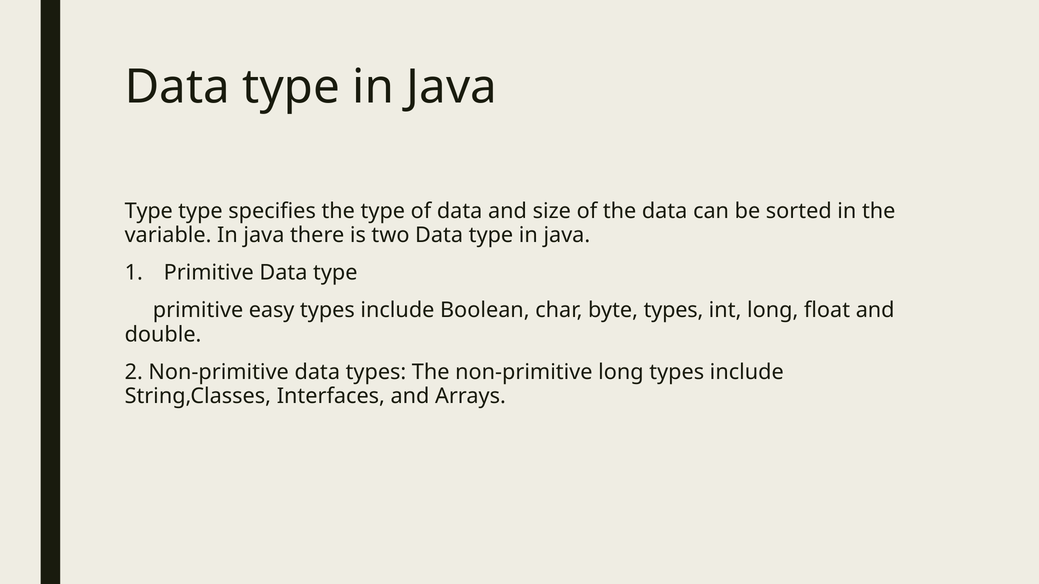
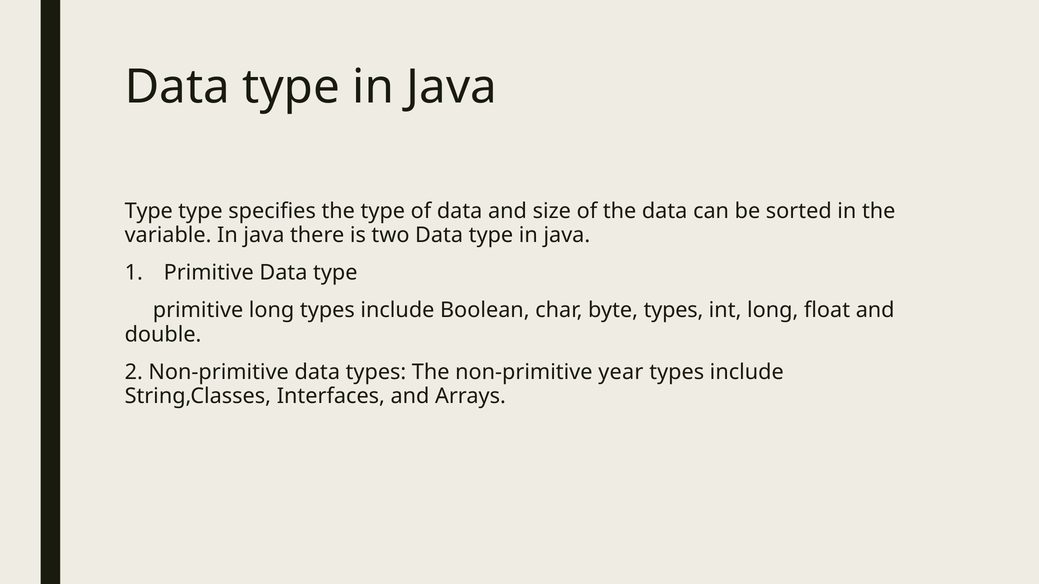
primitive easy: easy -> long
non-primitive long: long -> year
